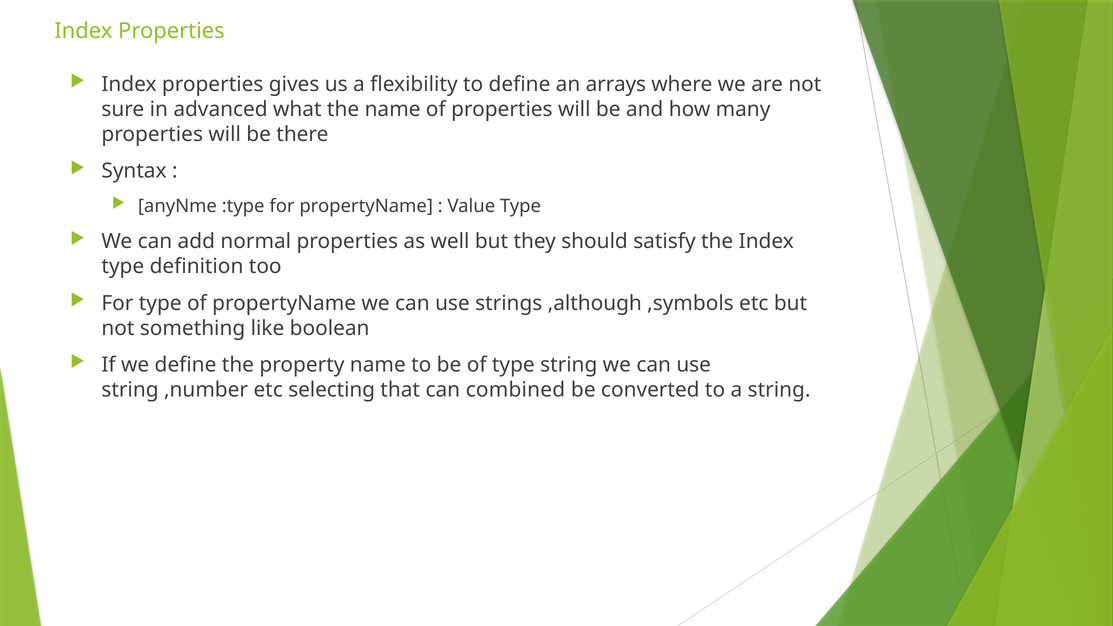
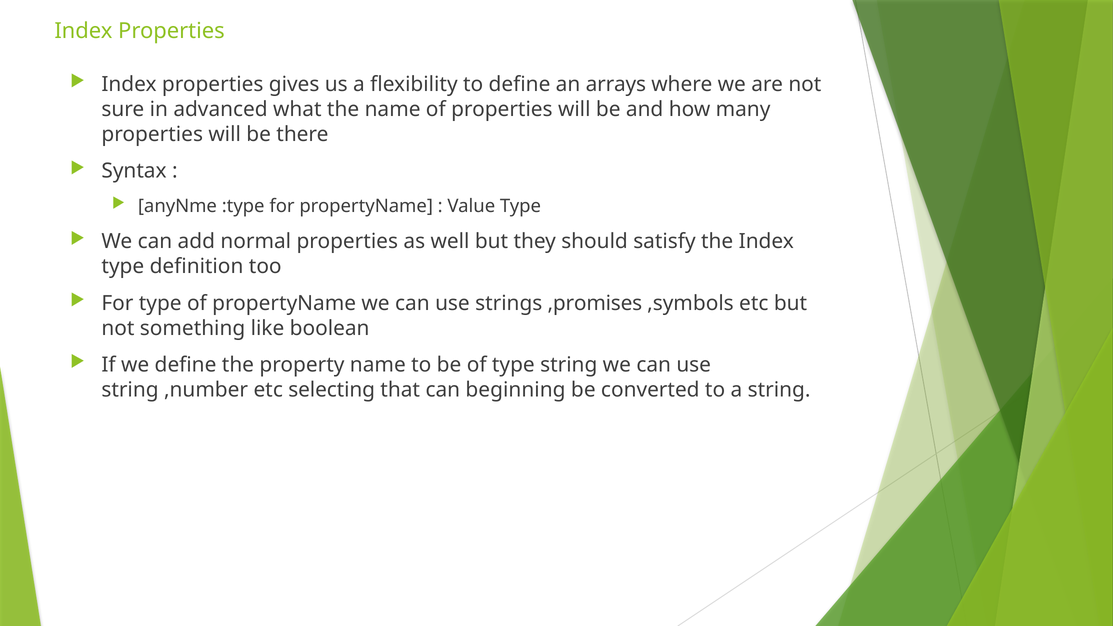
,although: ,although -> ,promises
combined: combined -> beginning
